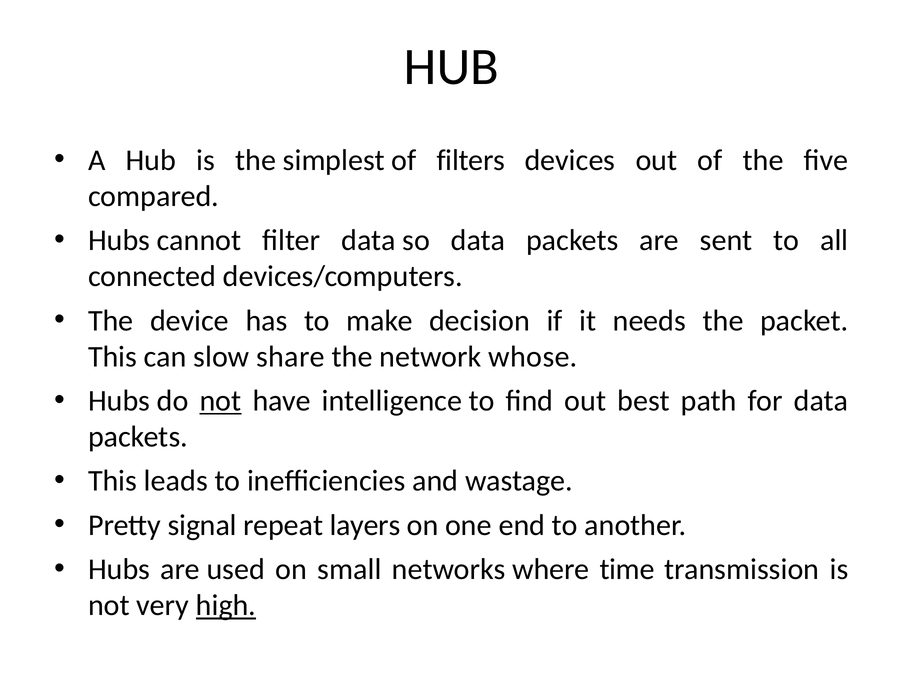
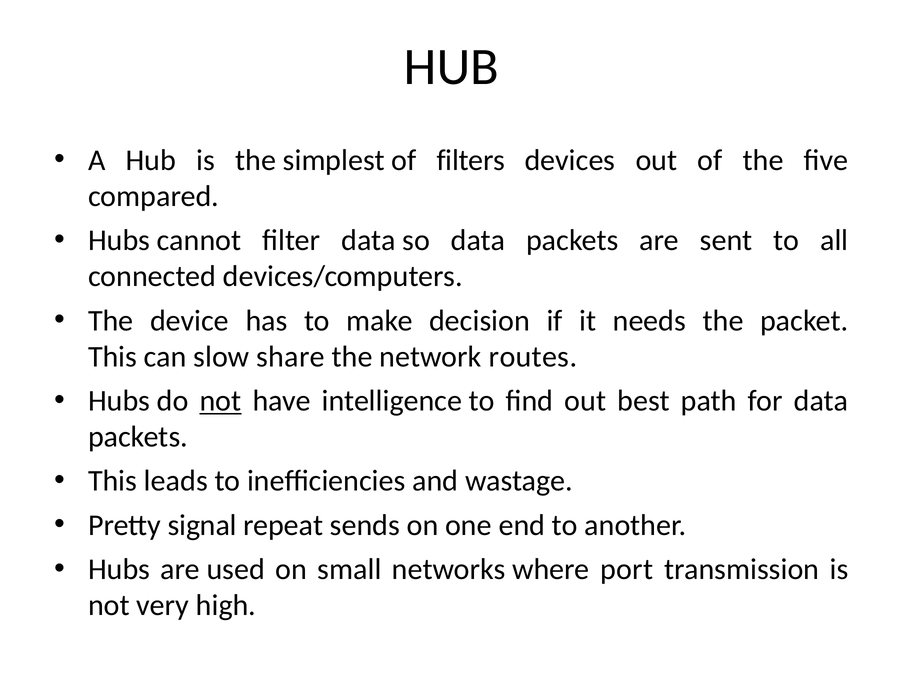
whose: whose -> routes
layers: layers -> sends
time: time -> port
high underline: present -> none
